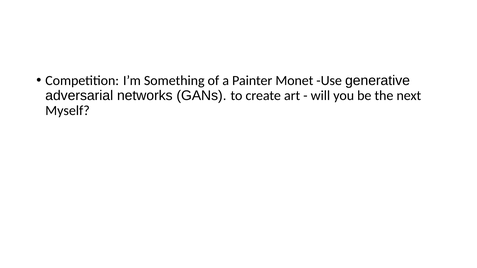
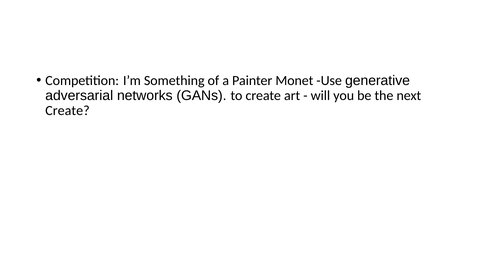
Myself at (68, 111): Myself -> Create
